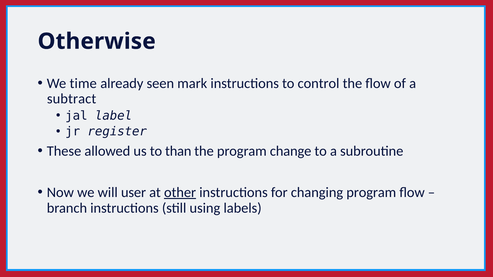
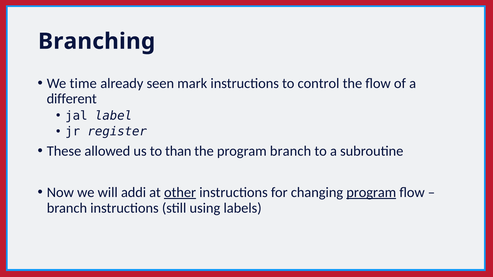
Otherwise: Otherwise -> Branching
subtract: subtract -> different
program change: change -> branch
user: user -> addi
program at (371, 193) underline: none -> present
